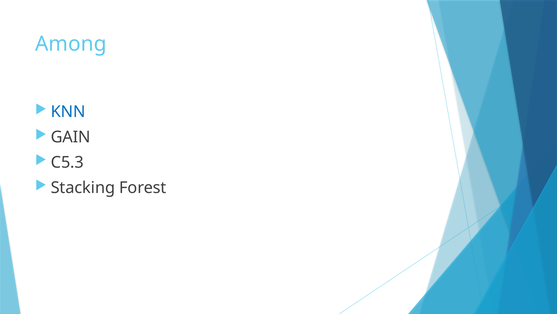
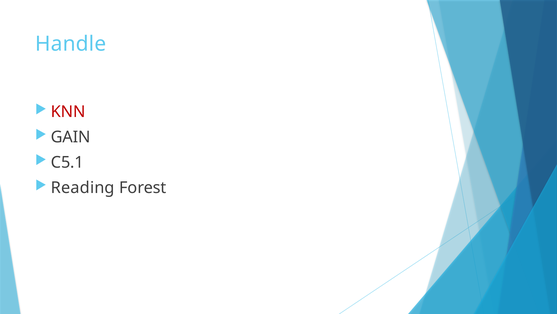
Among: Among -> Handle
KNN colour: blue -> red
C5.3: C5.3 -> C5.1
Stacking: Stacking -> Reading
